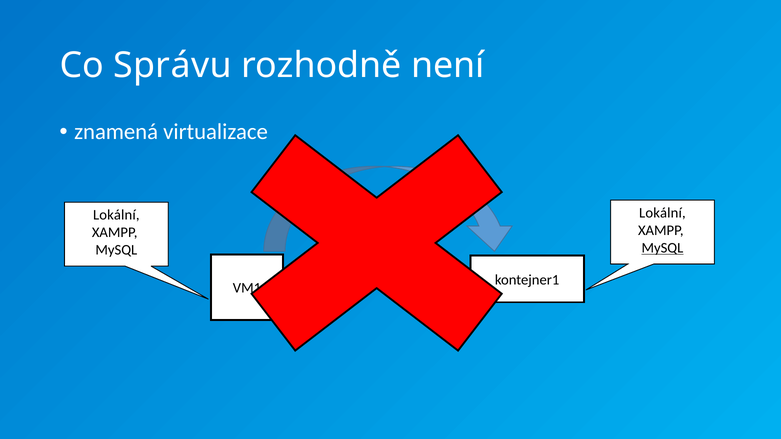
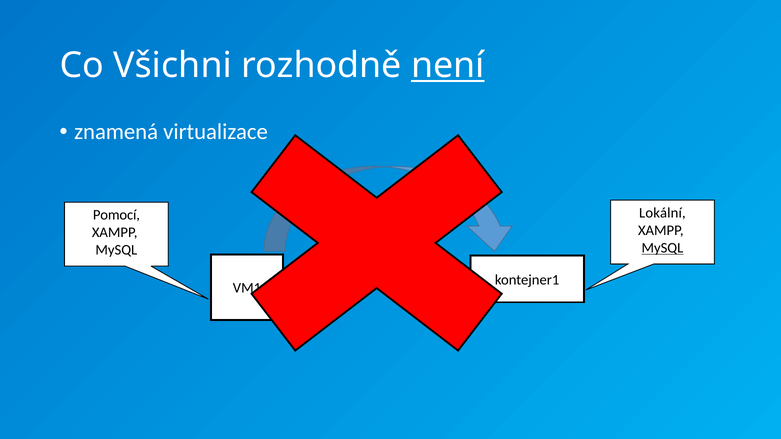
Správu: Správu -> Všichni
není underline: none -> present
Lokální at (116, 215): Lokální -> Pomocí
